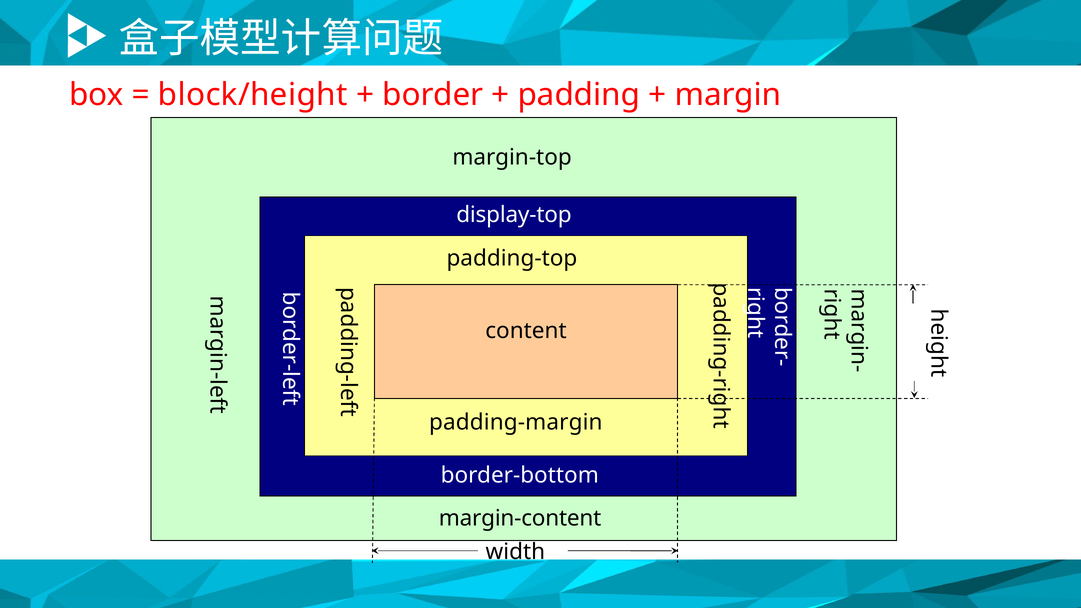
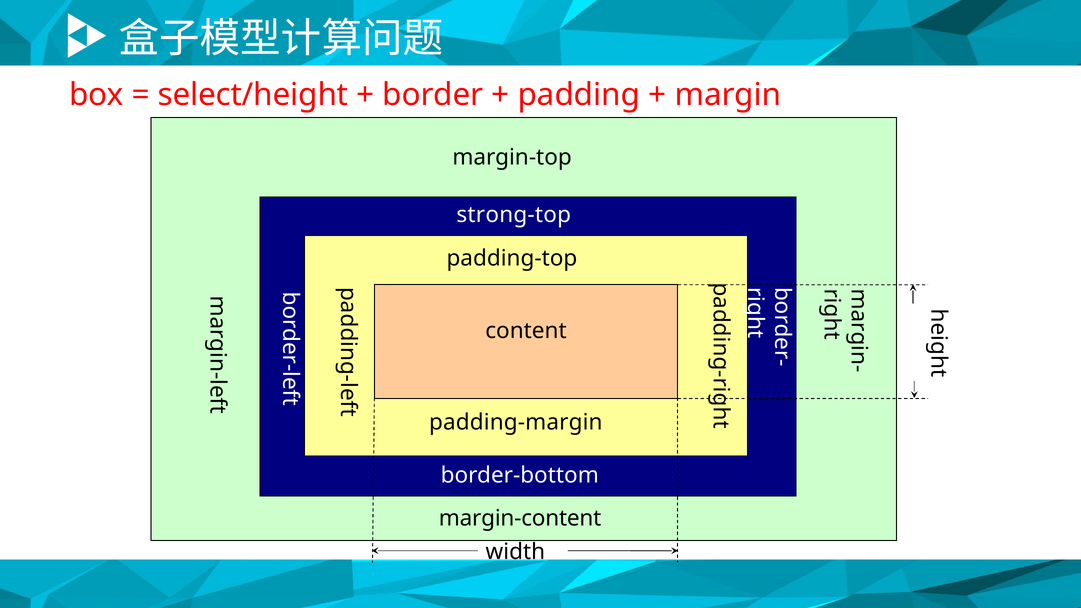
block/height: block/height -> select/height
display-top: display-top -> strong-top
